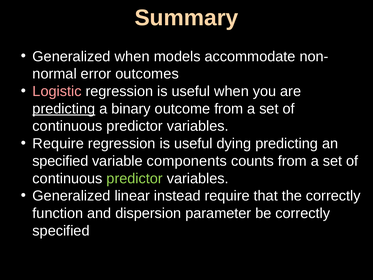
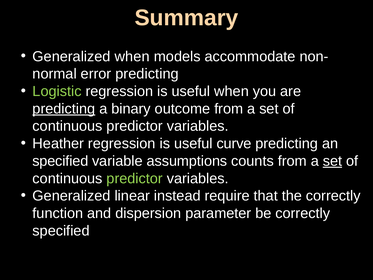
error outcomes: outcomes -> predicting
Logistic colour: pink -> light green
Require at (58, 144): Require -> Heather
dying: dying -> curve
components: components -> assumptions
set at (332, 161) underline: none -> present
